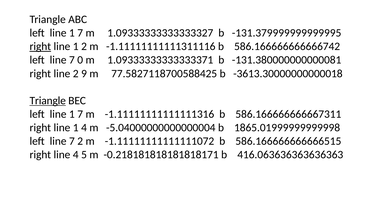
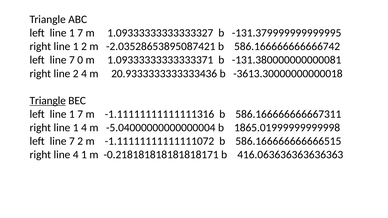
right at (40, 47) underline: present -> none
-1.11111111111311116: -1.11111111111311116 -> -2.03528653895087421
2 9: 9 -> 4
77.5827118700588425: 77.5827118700588425 -> 20.9333333333333436
4 5: 5 -> 1
